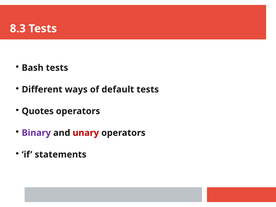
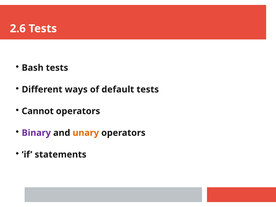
8.3: 8.3 -> 2.6
Quotes: Quotes -> Cannot
unary colour: red -> orange
